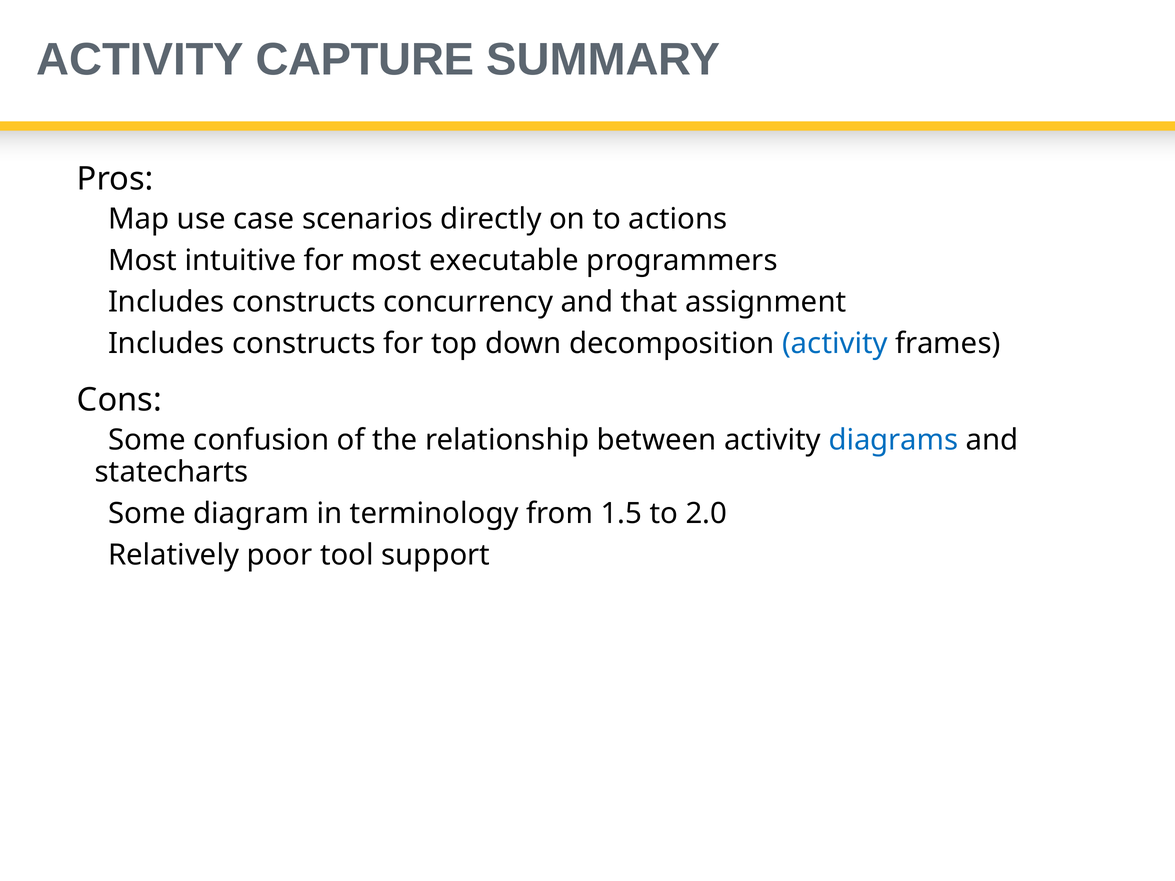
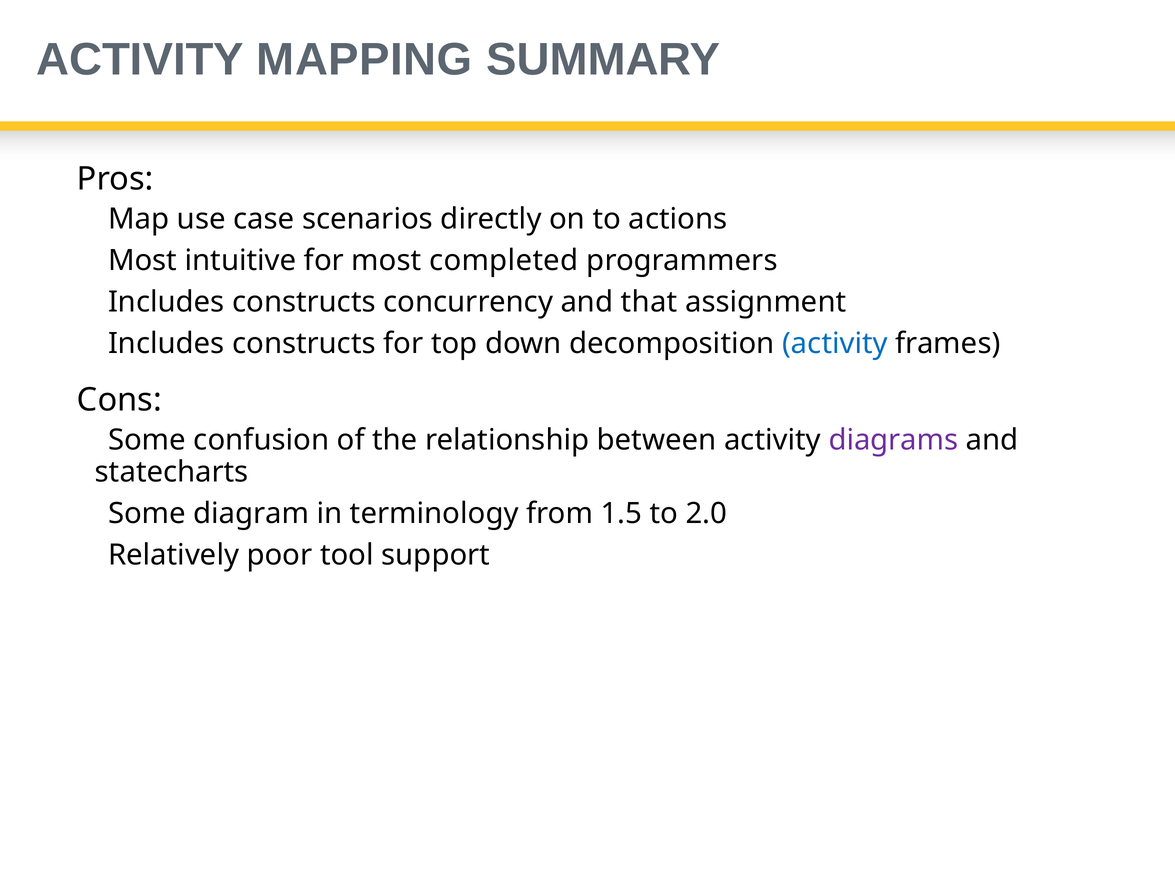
CAPTURE: CAPTURE -> MAPPING
executable: executable -> completed
diagrams colour: blue -> purple
